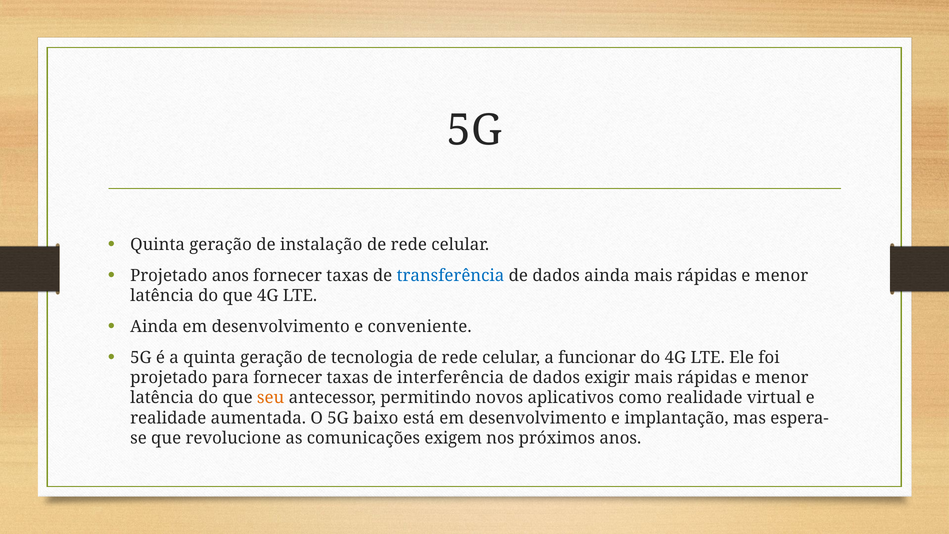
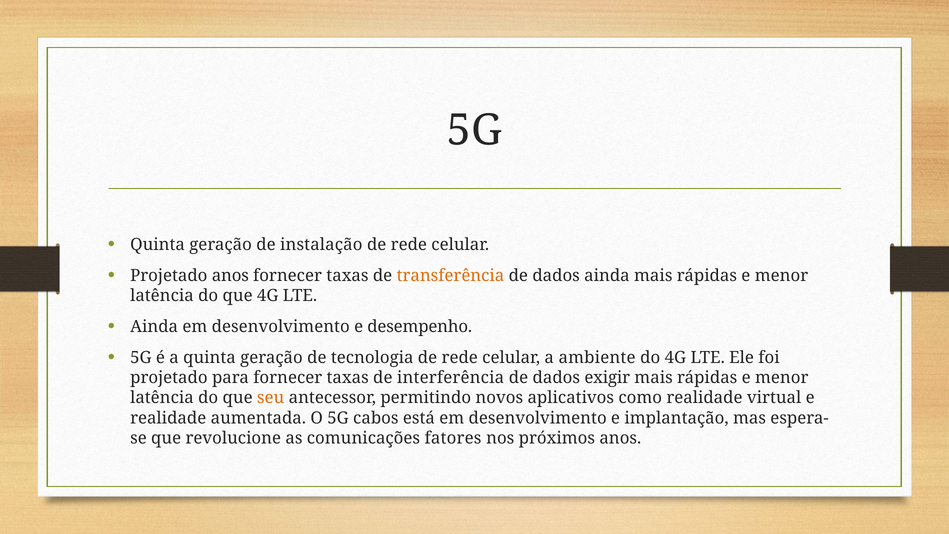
transferência colour: blue -> orange
conveniente: conveniente -> desempenho
funcionar: funcionar -> ambiente
baixo: baixo -> cabos
exigem: exigem -> fatores
